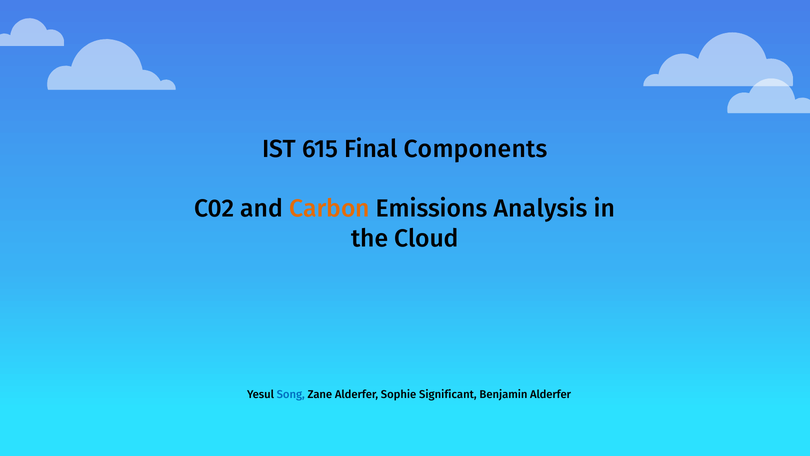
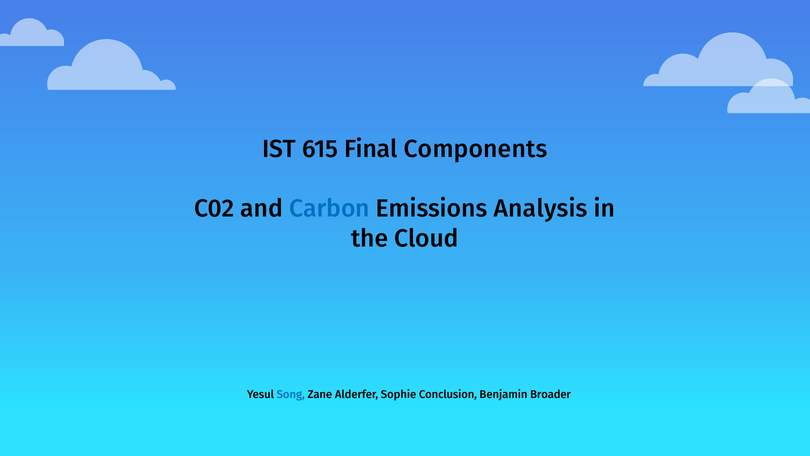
Carbon colour: orange -> blue
Significant: Significant -> Conclusion
Benjamin Alderfer: Alderfer -> Broader
